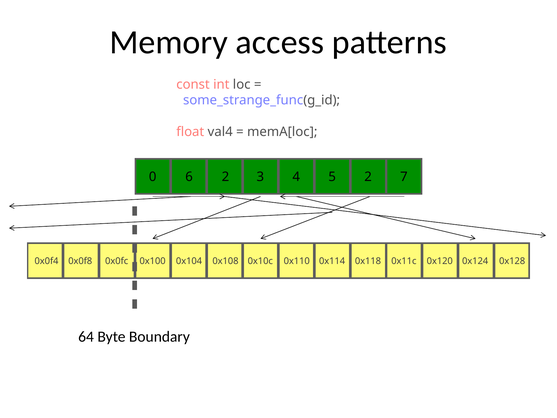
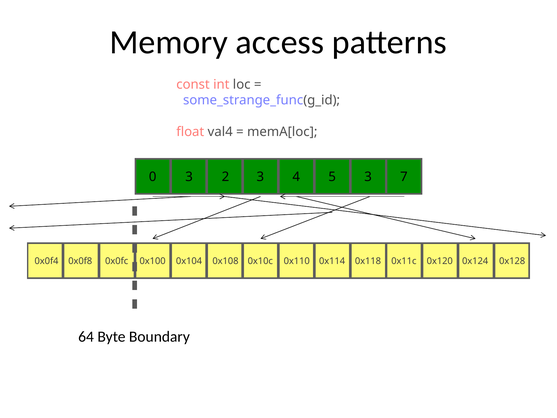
0 6: 6 -> 3
5 2: 2 -> 3
